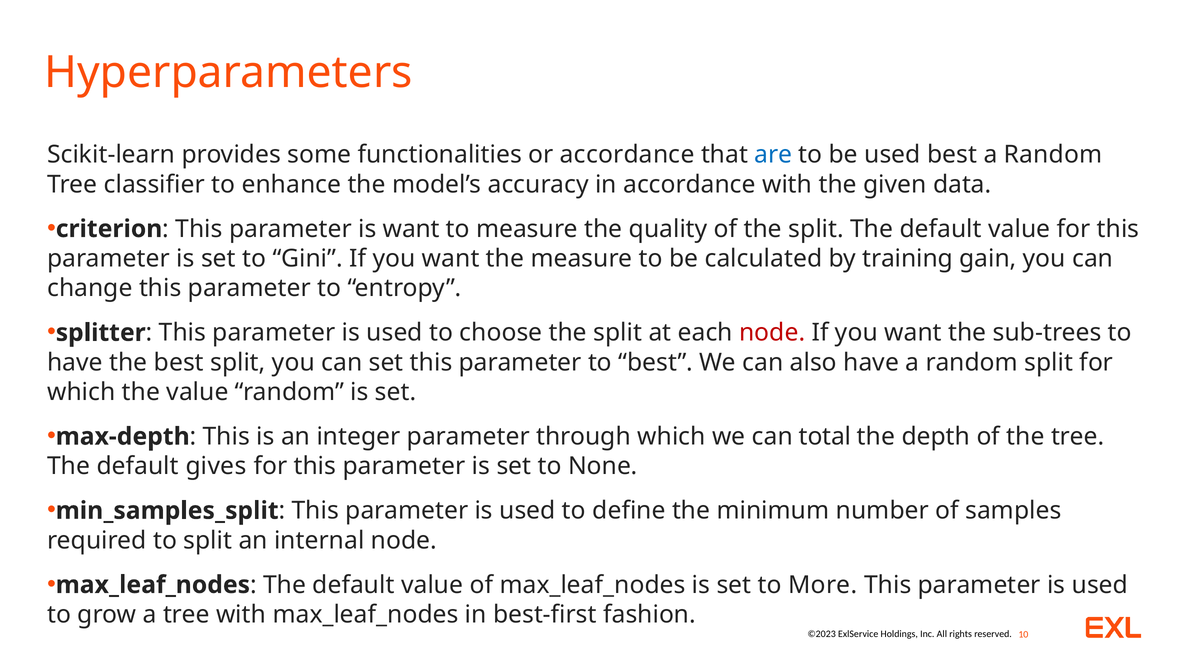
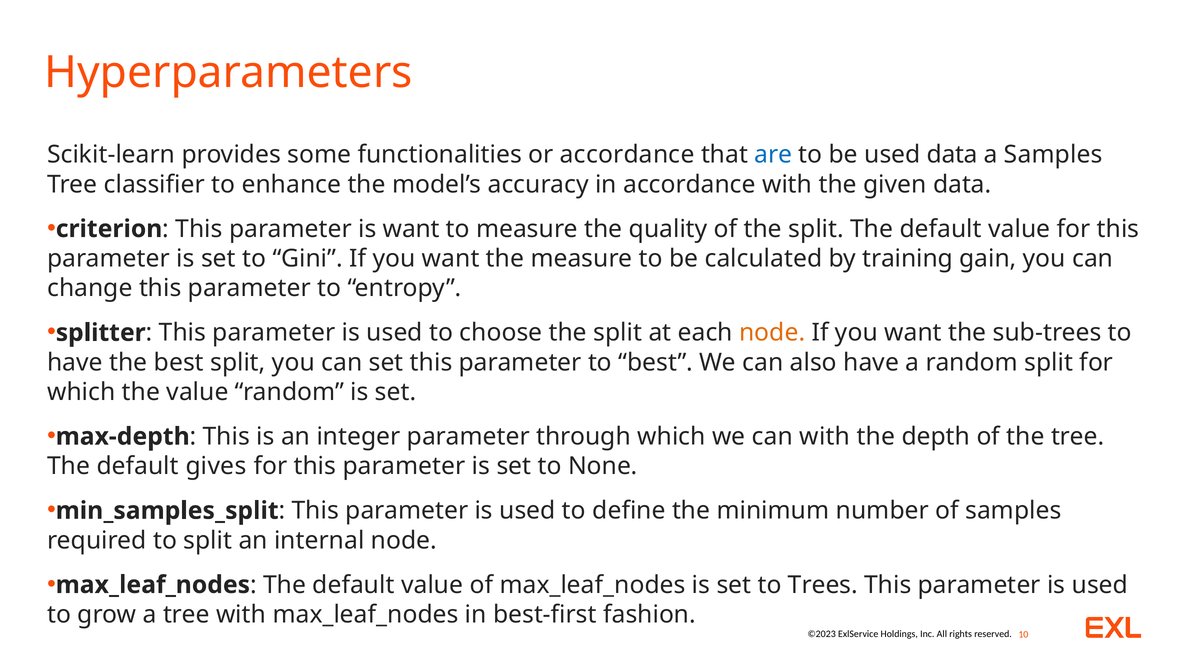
used best: best -> data
Random at (1053, 155): Random -> Samples
node at (772, 333) colour: red -> orange
can total: total -> with
More: More -> Trees
